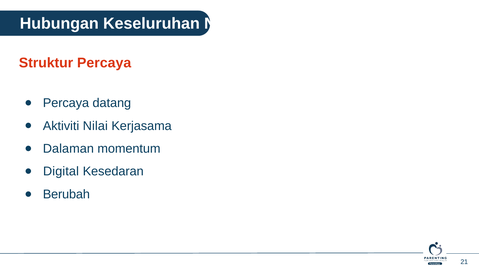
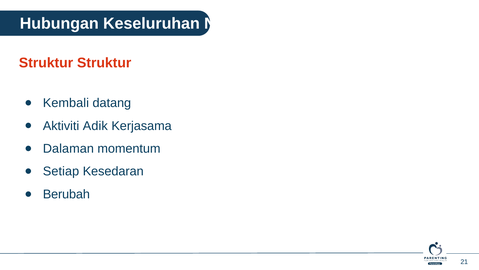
Struktur Percaya: Percaya -> Struktur
Percaya at (66, 103): Percaya -> Kembali
Aktiviti Nilai: Nilai -> Adik
Digital: Digital -> Setiap
